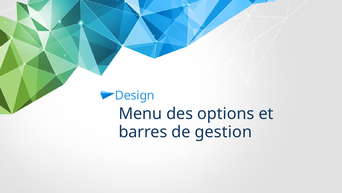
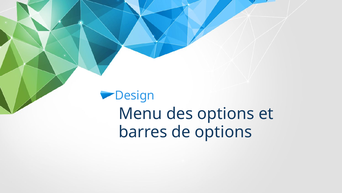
de gestion: gestion -> options
